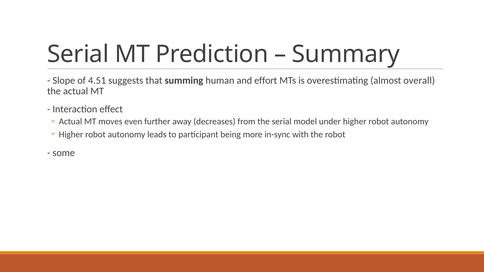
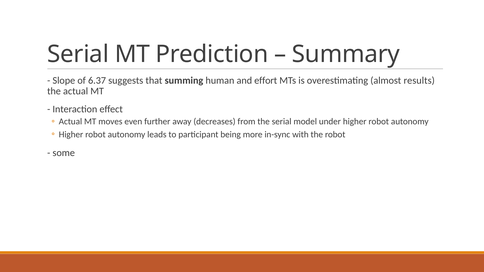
4.51: 4.51 -> 6.37
overall: overall -> results
